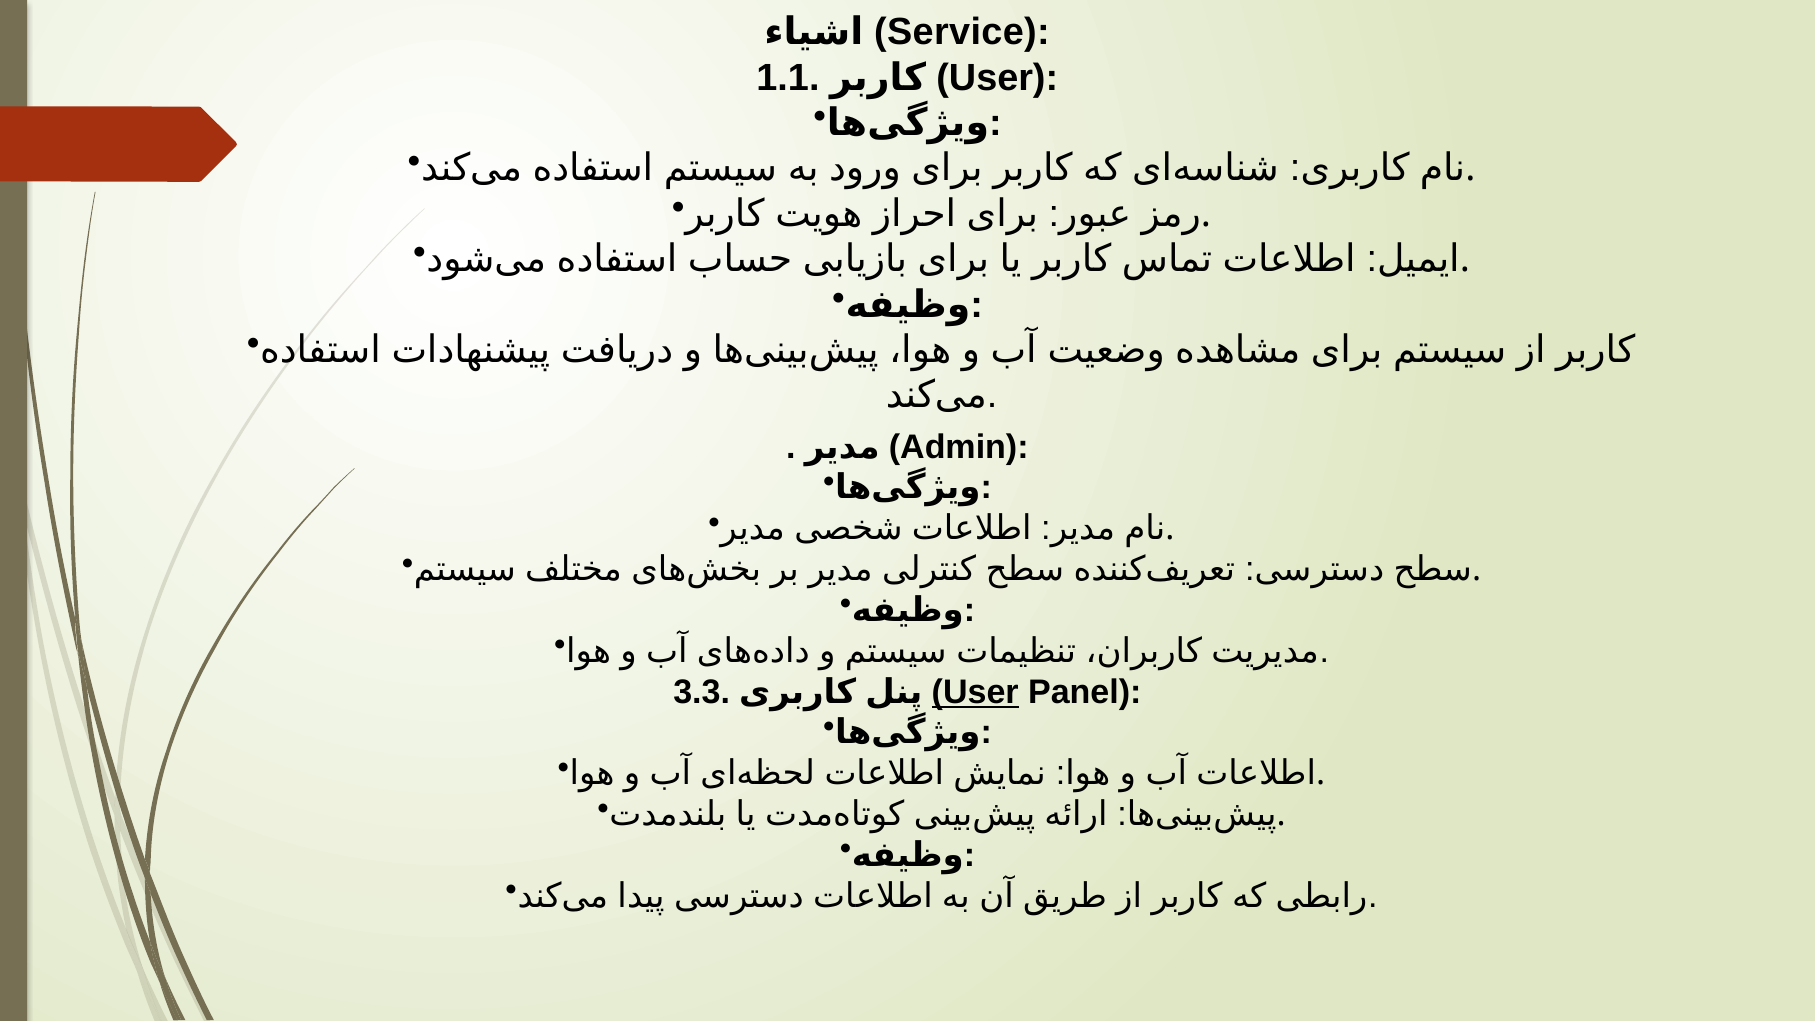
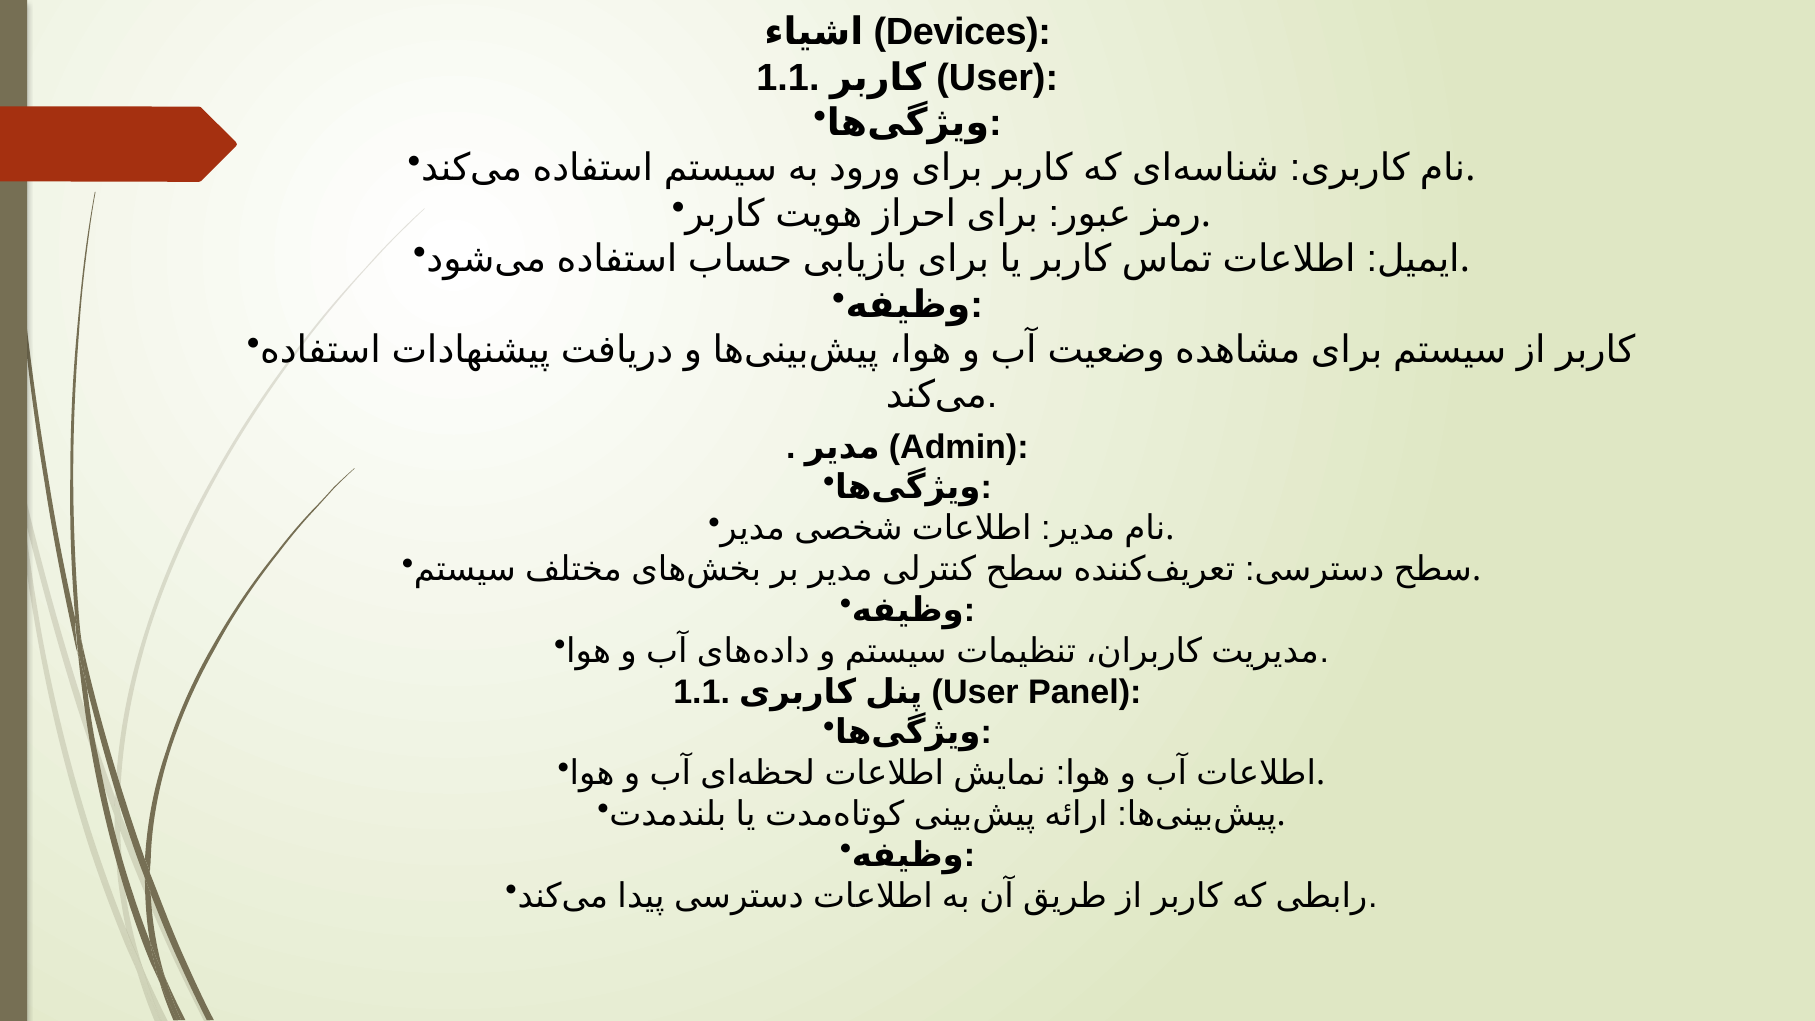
Service: Service -> Devices
3.3 at (702, 692): 3.3 -> 1.1
User at (975, 692) underline: present -> none
